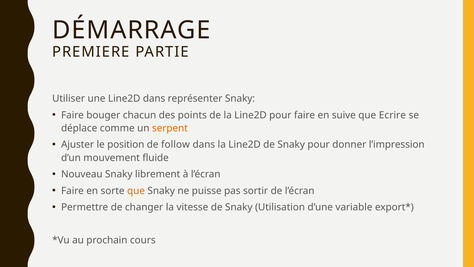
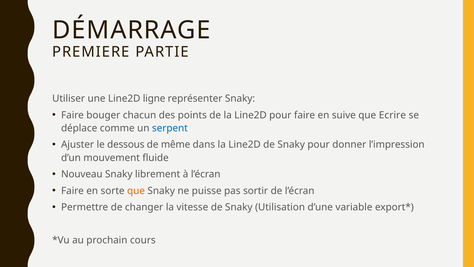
Line2D dans: dans -> ligne
serpent colour: orange -> blue
position: position -> dessous
follow: follow -> même
